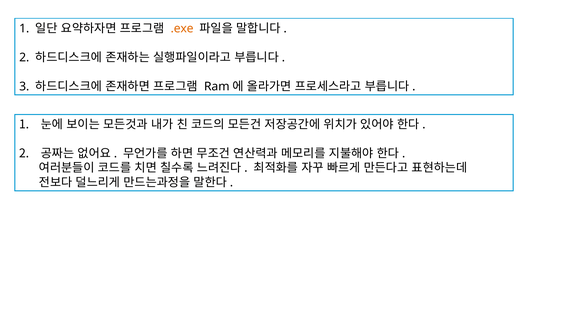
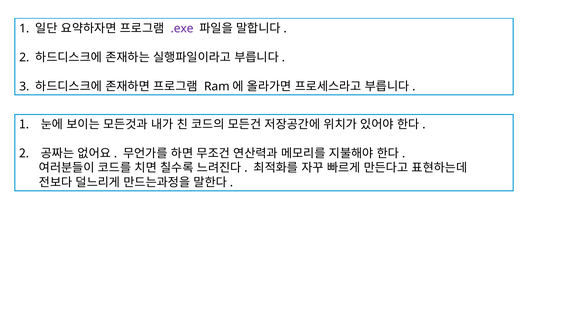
.exe colour: orange -> purple
